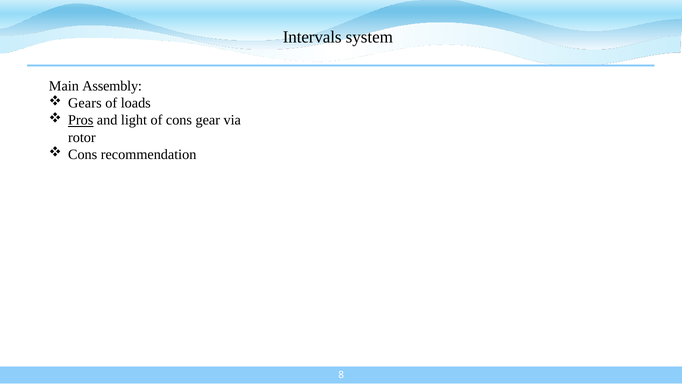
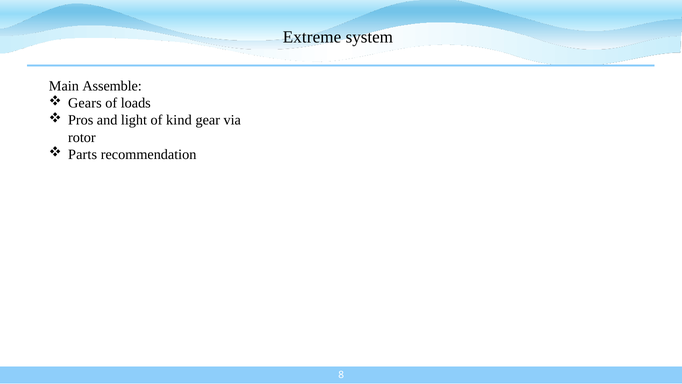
Intervals: Intervals -> Extreme
Assembly: Assembly -> Assemble
Pros underline: present -> none
of cons: cons -> kind
Cons at (83, 154): Cons -> Parts
